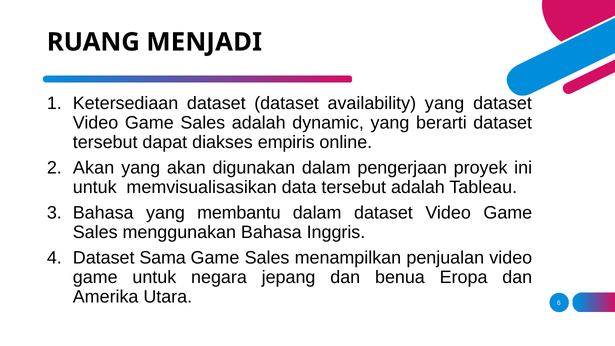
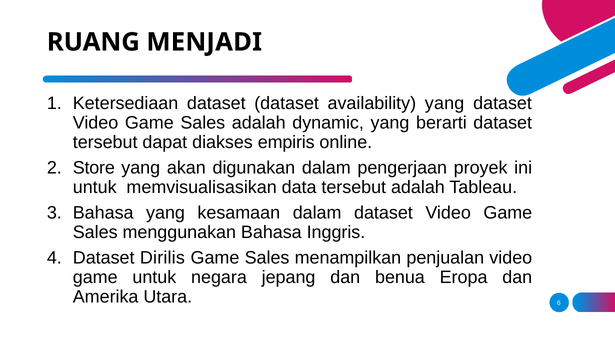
Akan at (94, 168): Akan -> Store
membantu: membantu -> kesamaan
Sama: Sama -> Dirilis
